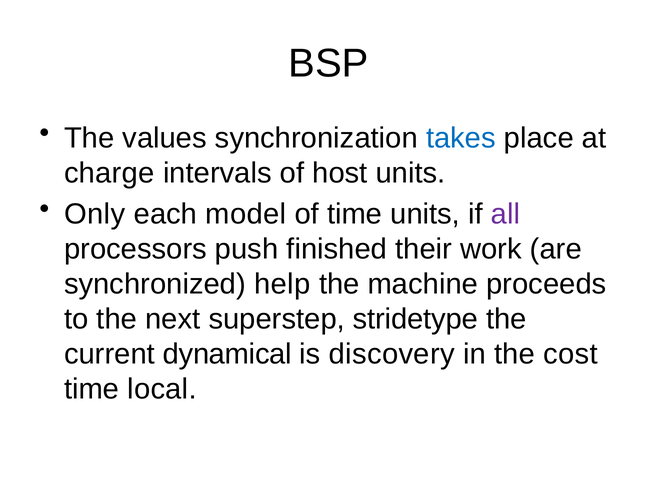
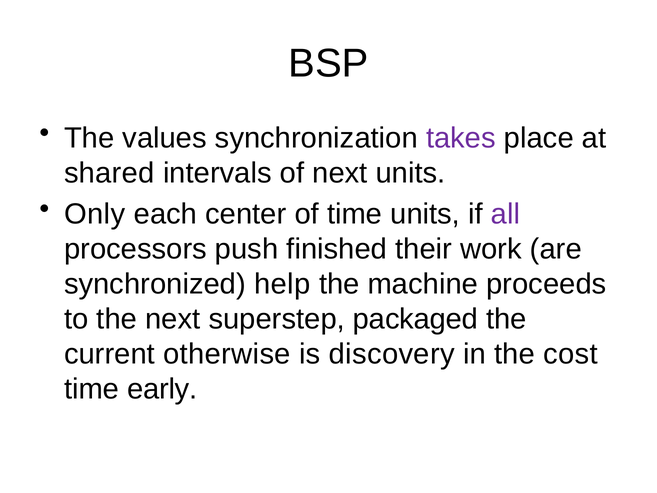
takes colour: blue -> purple
charge: charge -> shared
of host: host -> next
model: model -> center
stridetype: stridetype -> packaged
dynamical: dynamical -> otherwise
local: local -> early
